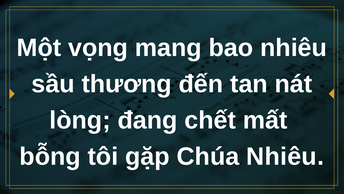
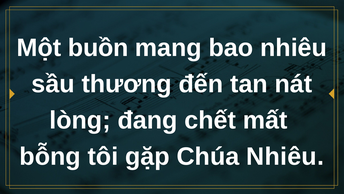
vọng: vọng -> buồn
